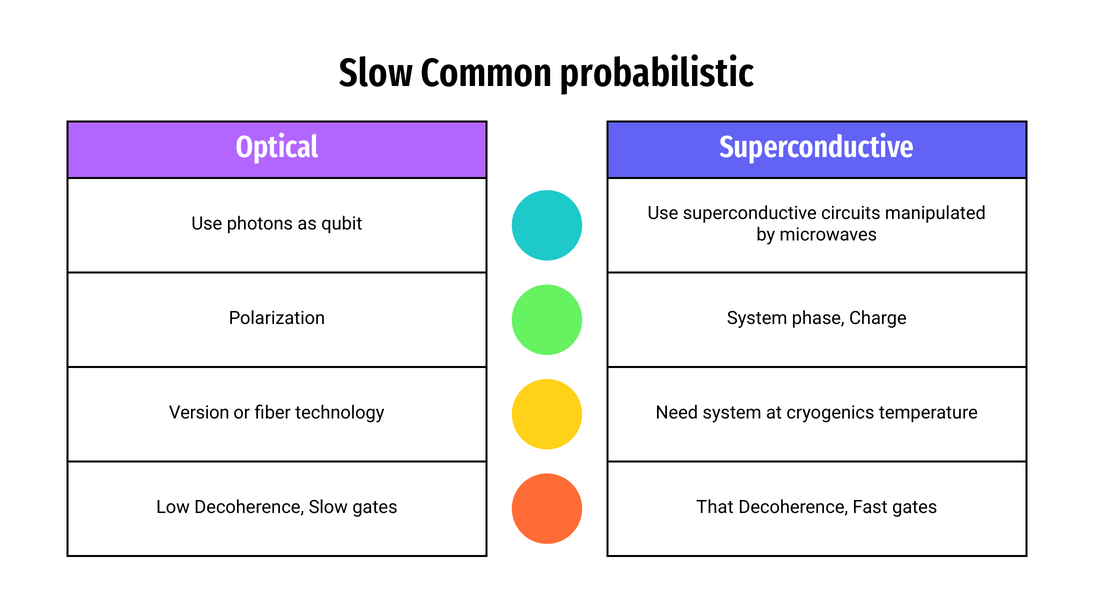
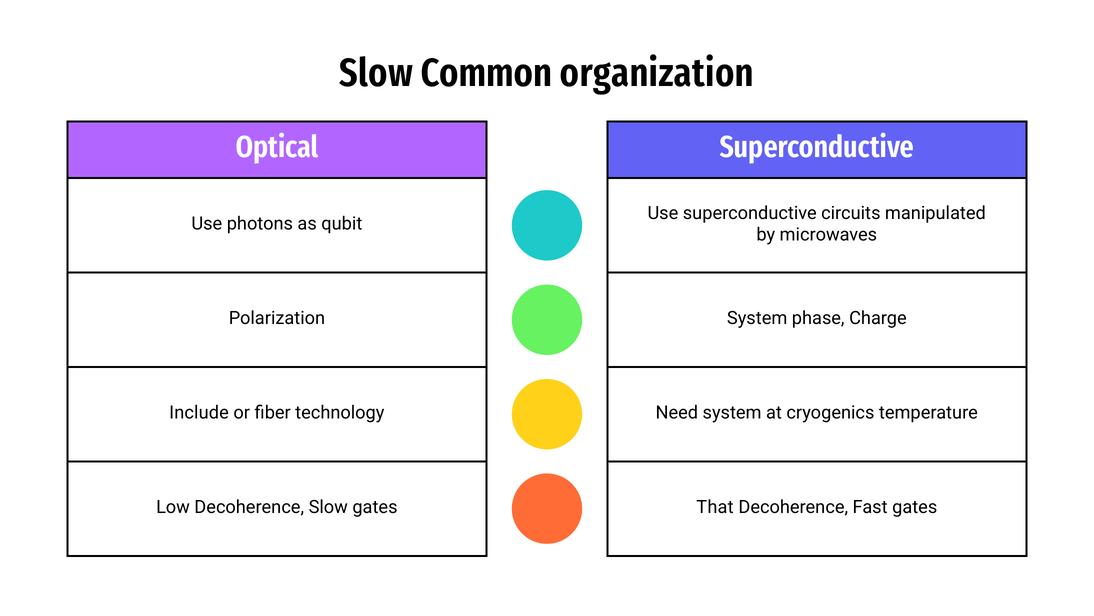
probabilistic: probabilistic -> organization
Version: Version -> Include
